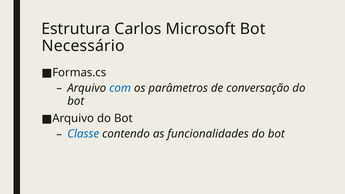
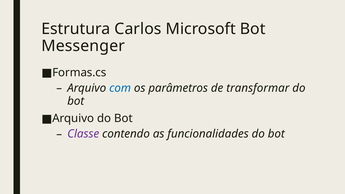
Necessário: Necessário -> Messenger
conversação: conversação -> transformar
Classe colour: blue -> purple
